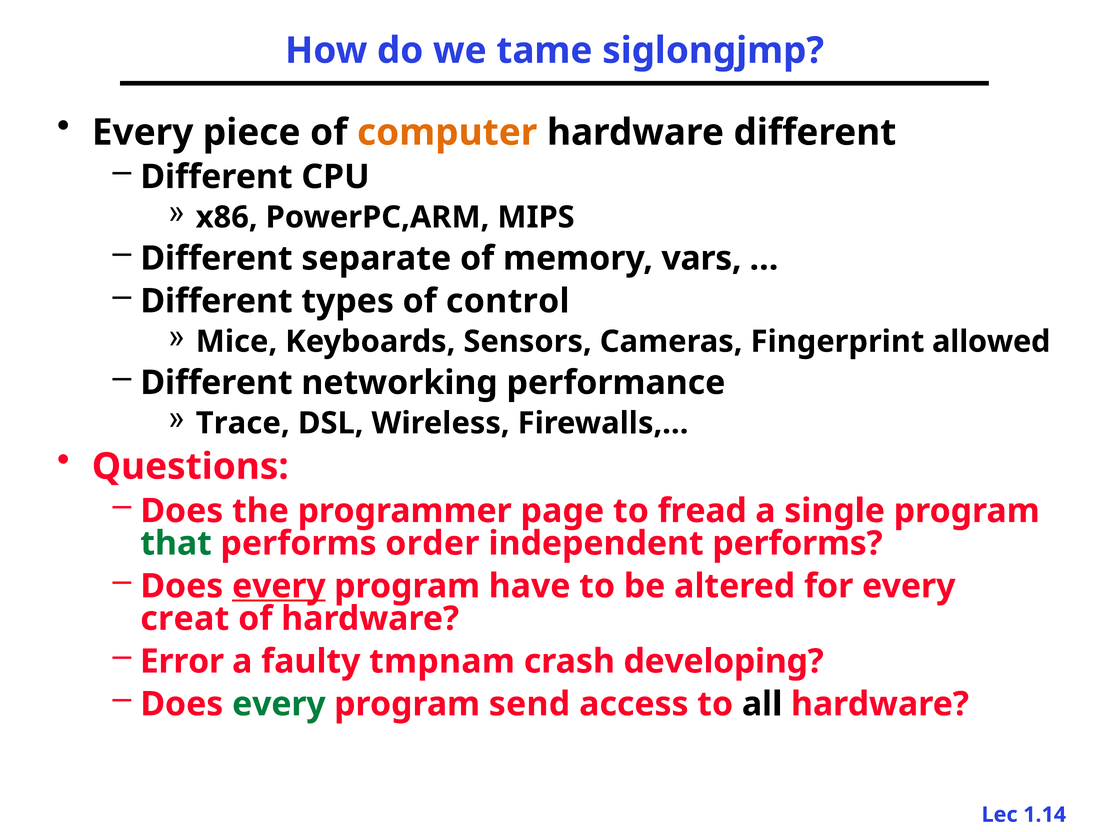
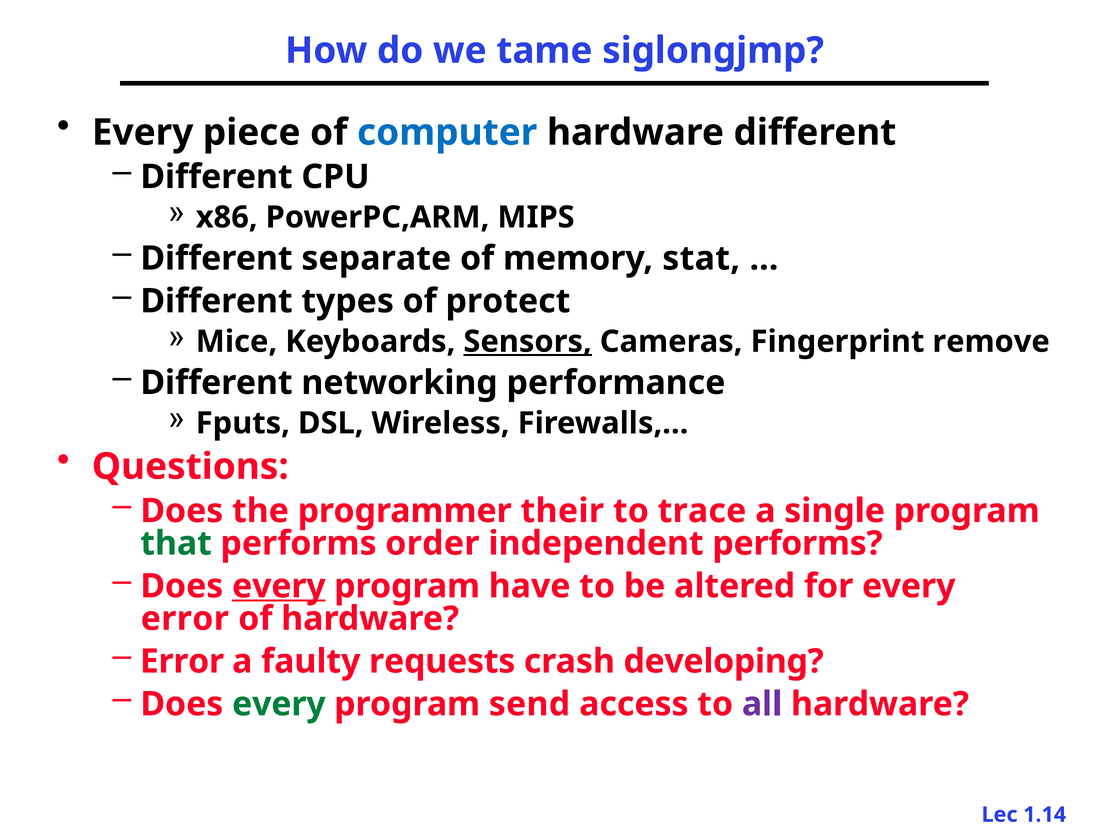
computer colour: orange -> blue
vars: vars -> stat
control: control -> protect
Sensors underline: none -> present
allowed: allowed -> remove
Trace: Trace -> Fputs
page: page -> their
fread: fread -> trace
creat at (185, 619): creat -> error
tmpnam: tmpnam -> requests
all colour: black -> purple
